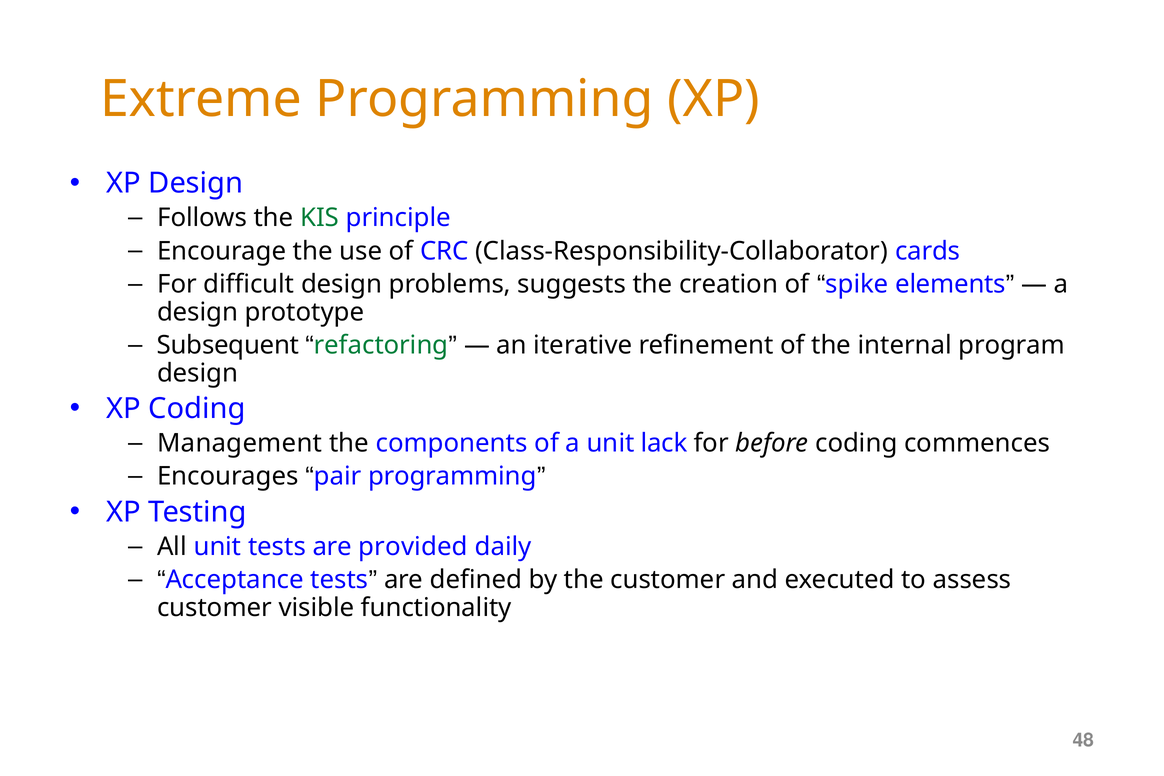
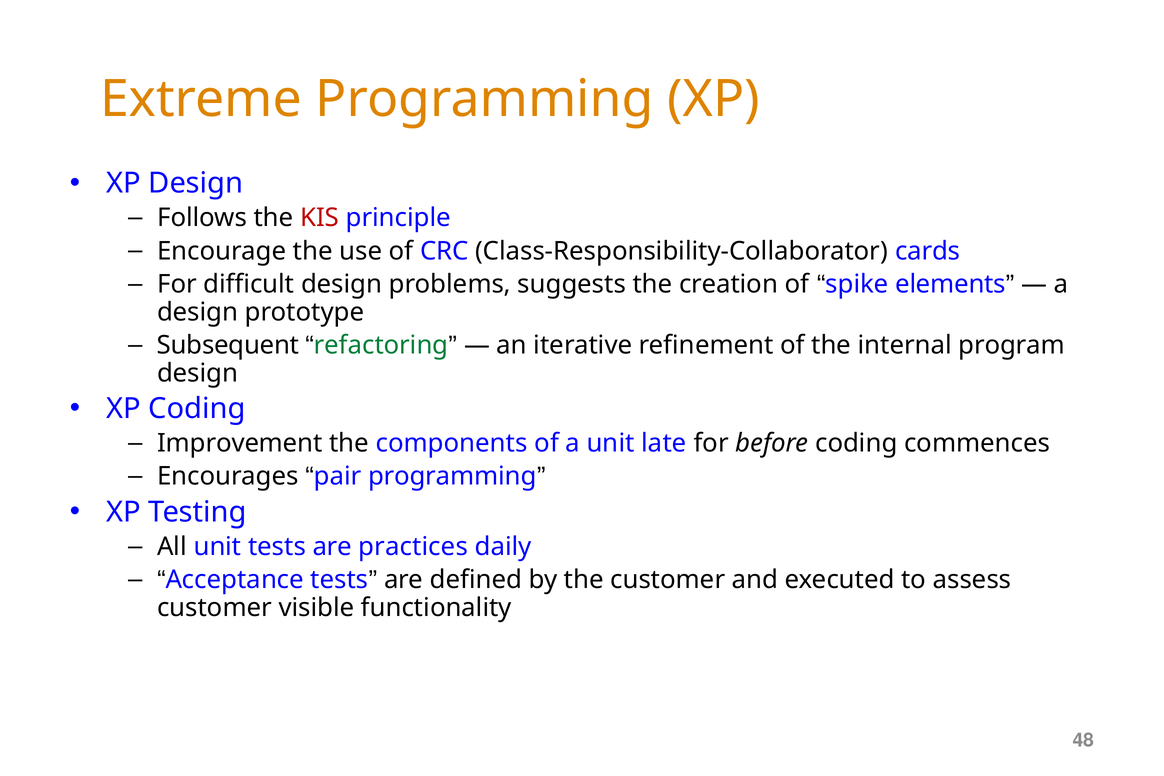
KIS colour: green -> red
Management: Management -> Improvement
lack: lack -> late
provided: provided -> practices
